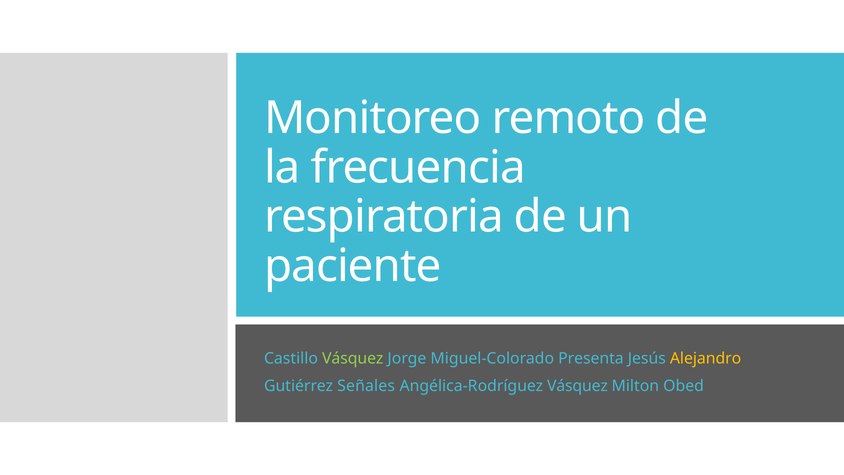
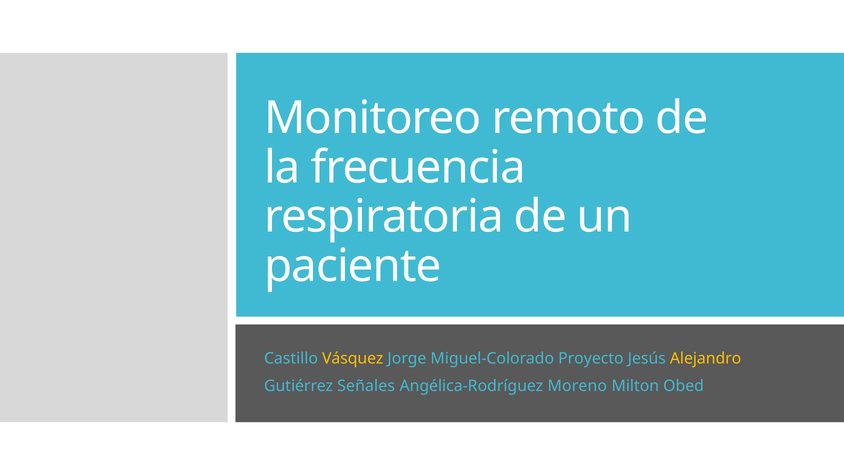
Vásquez at (353, 358) colour: light green -> yellow
Presenta: Presenta -> Proyecto
Angélica-Rodríguez Vásquez: Vásquez -> Moreno
